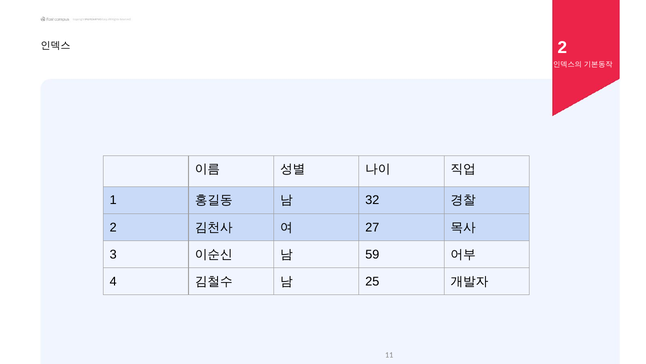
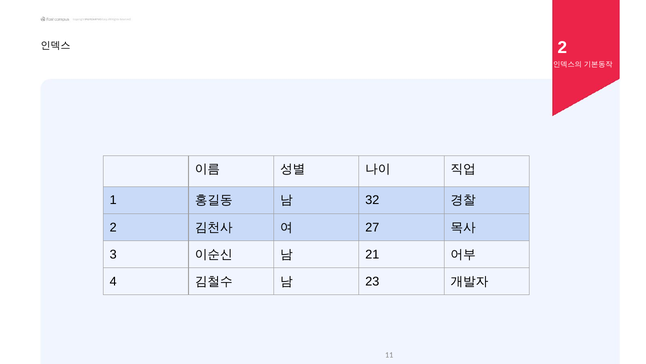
59: 59 -> 21
25: 25 -> 23
